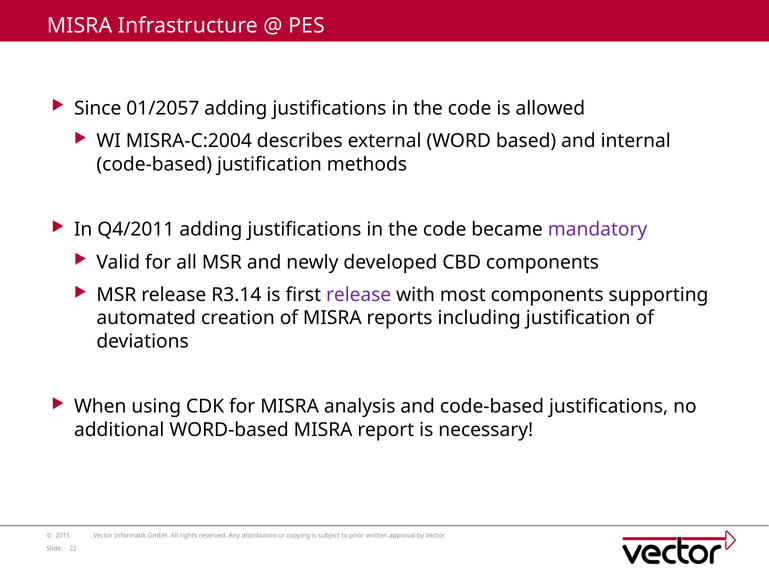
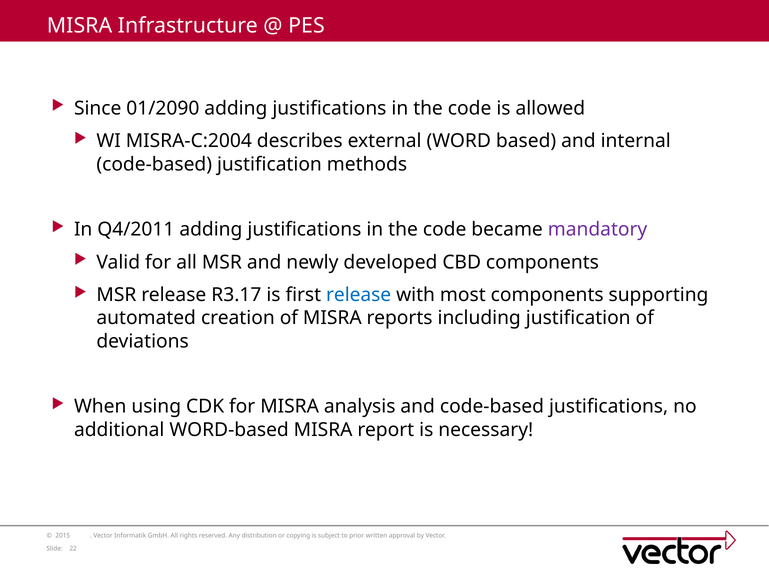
01/2057: 01/2057 -> 01/2090
R3.14: R3.14 -> R3.17
release at (359, 295) colour: purple -> blue
